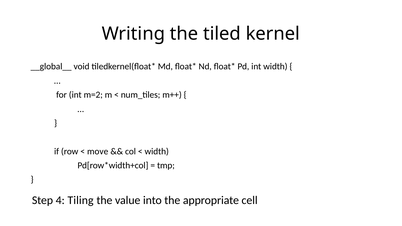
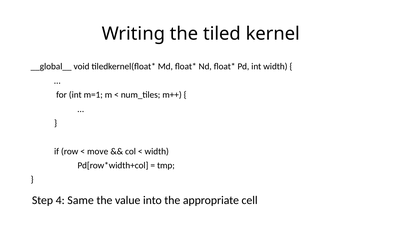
m=2: m=2 -> m=1
Tiling: Tiling -> Same
